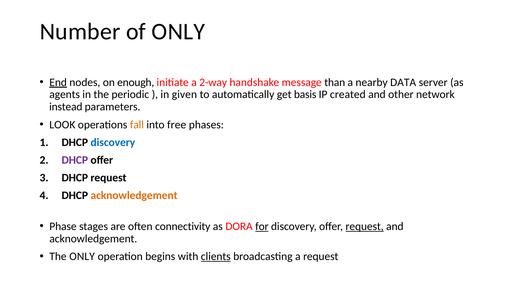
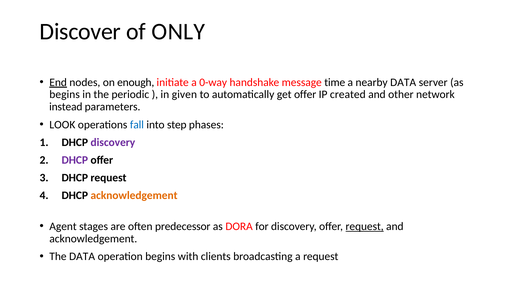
Number: Number -> Discover
2-way: 2-way -> 0-way
than: than -> time
agents at (65, 94): agents -> begins
get basis: basis -> offer
fall colour: orange -> blue
free: free -> step
discovery at (113, 142) colour: blue -> purple
Phase: Phase -> Agent
connectivity: connectivity -> predecessor
for underline: present -> none
The ONLY: ONLY -> DATA
clients underline: present -> none
